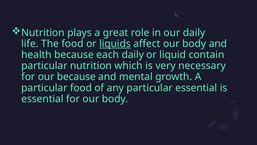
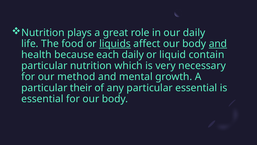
and at (218, 44) underline: none -> present
our because: because -> method
particular food: food -> their
